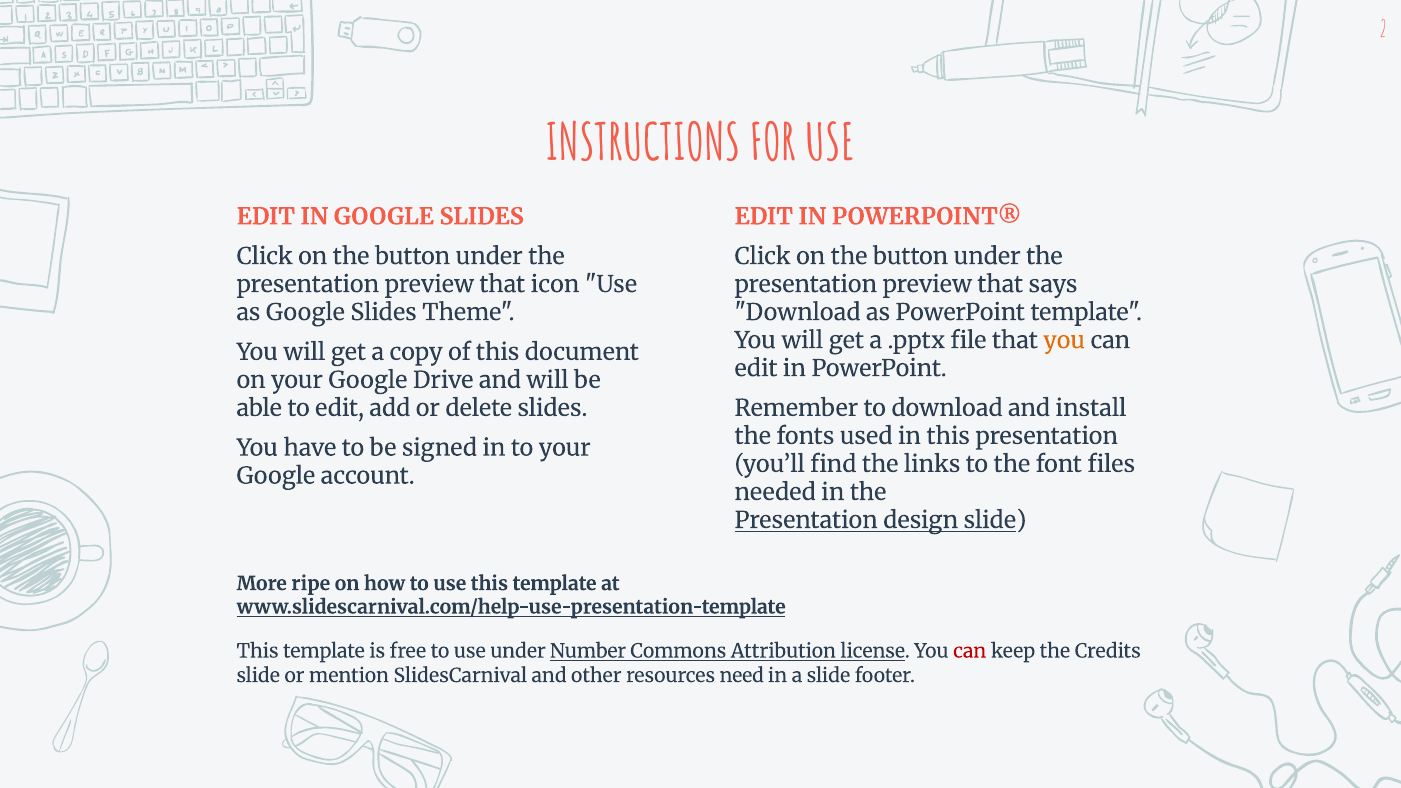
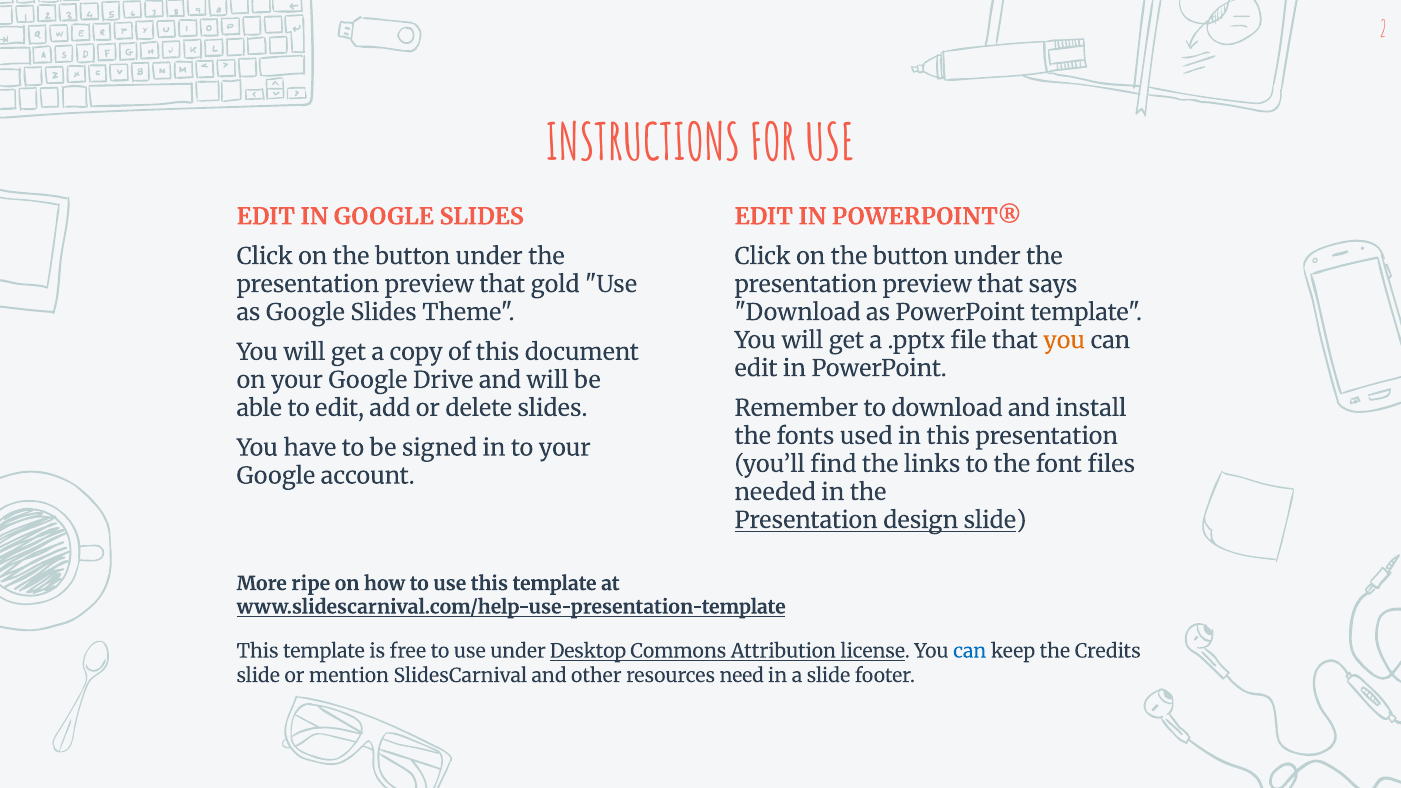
icon: icon -> gold
Number: Number -> Desktop
can at (970, 651) colour: red -> blue
